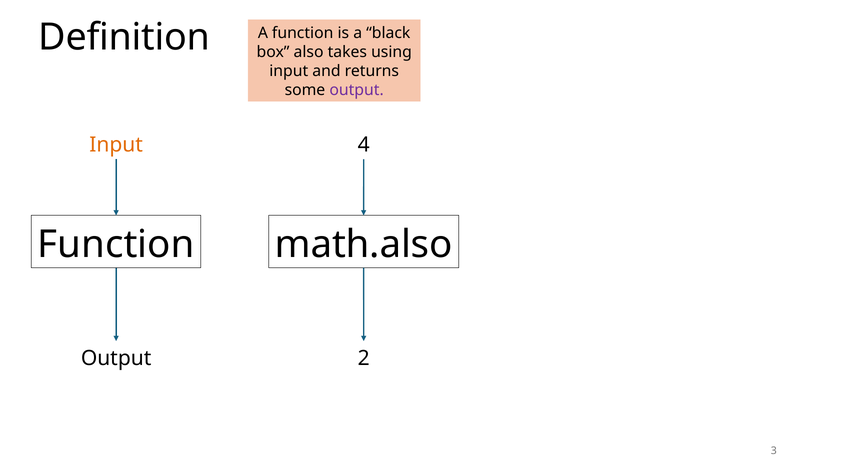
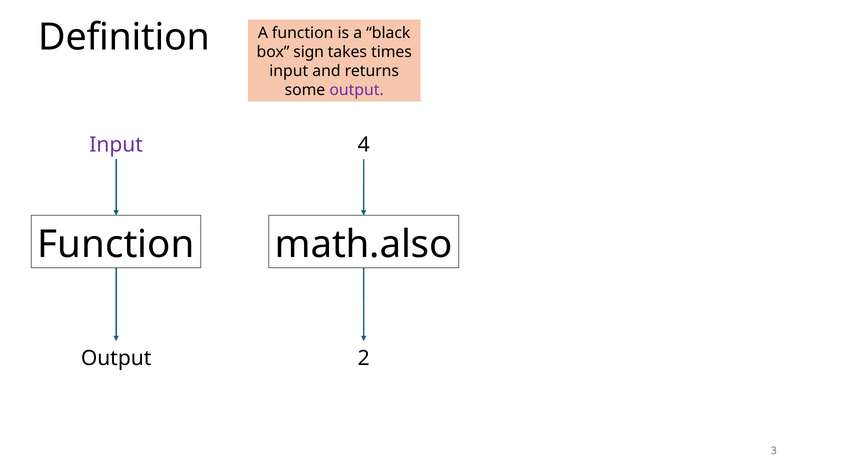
also: also -> sign
using: using -> times
Input at (116, 145) colour: orange -> purple
